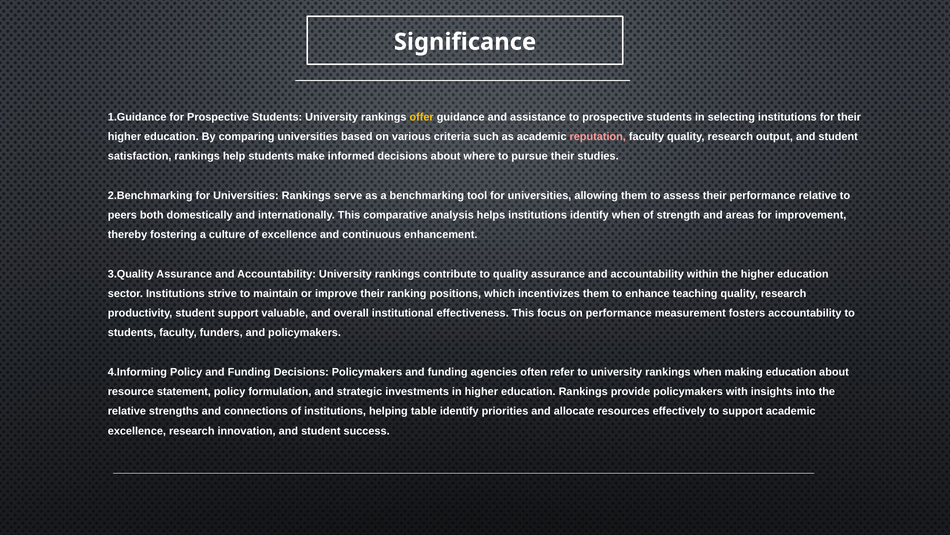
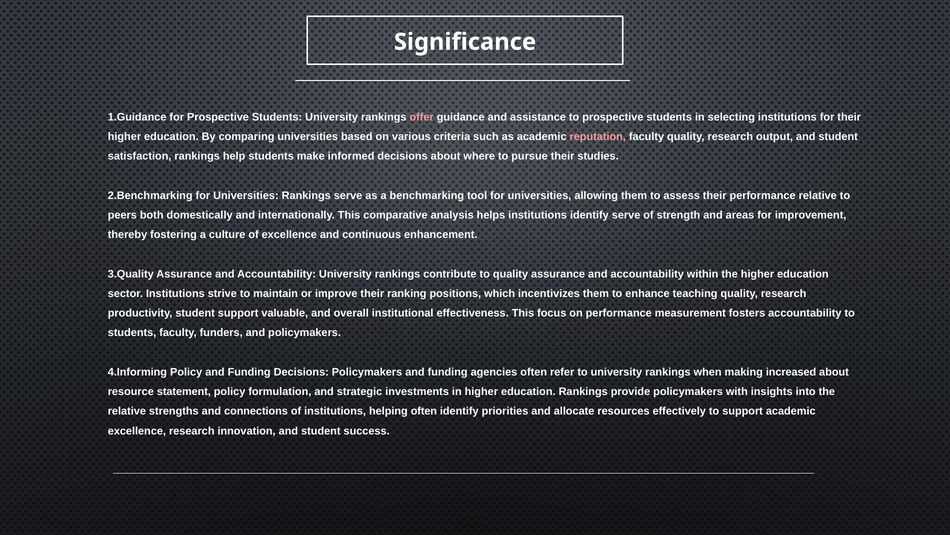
offer colour: yellow -> pink
identify when: when -> serve
making education: education -> increased
helping table: table -> often
